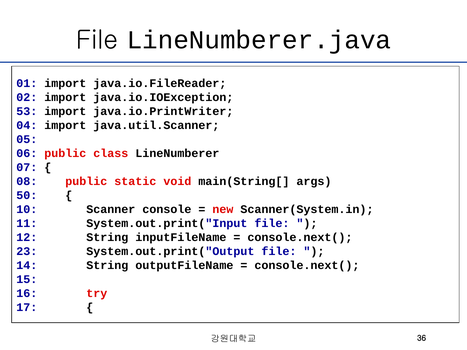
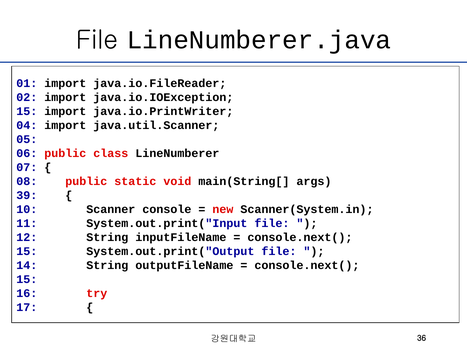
53 at (27, 111): 53 -> 15
50: 50 -> 39
23 at (27, 251): 23 -> 15
